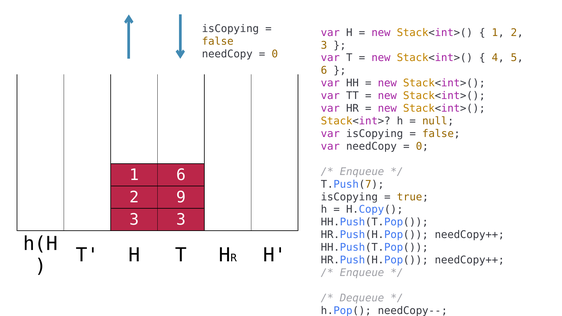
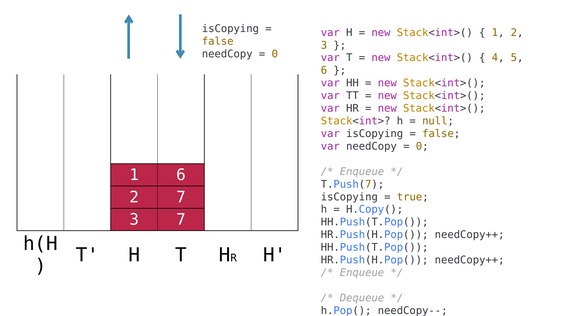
2 9: 9 -> 7
3 3: 3 -> 7
